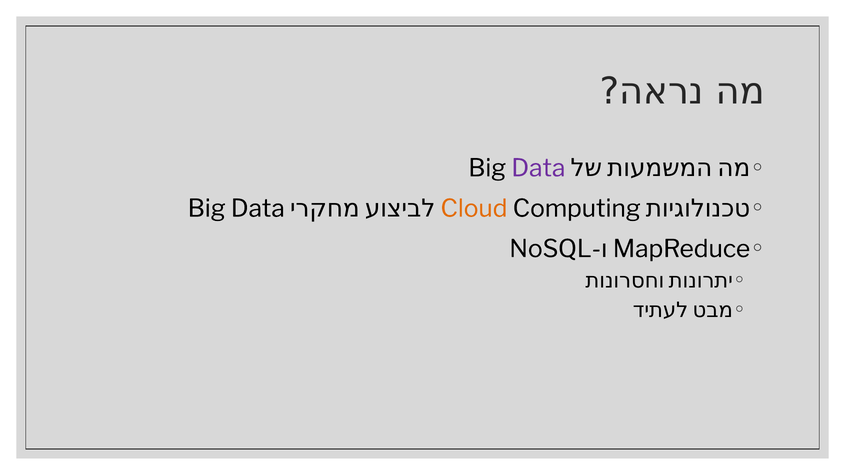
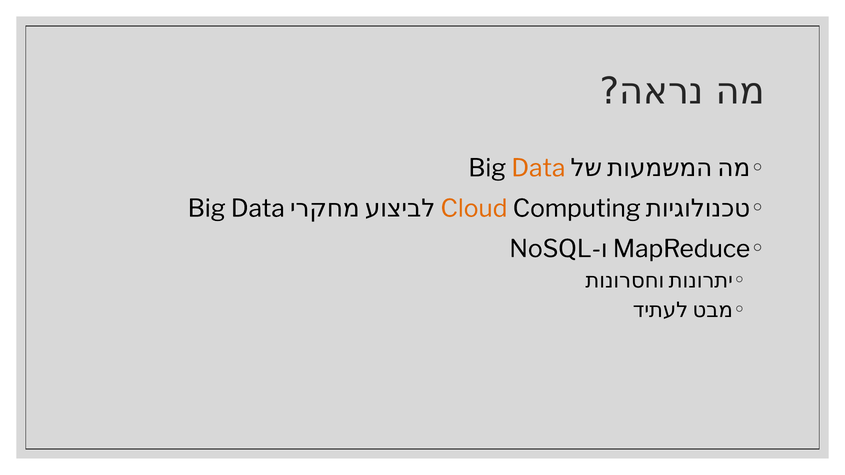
Data at (538, 168) colour: purple -> orange
